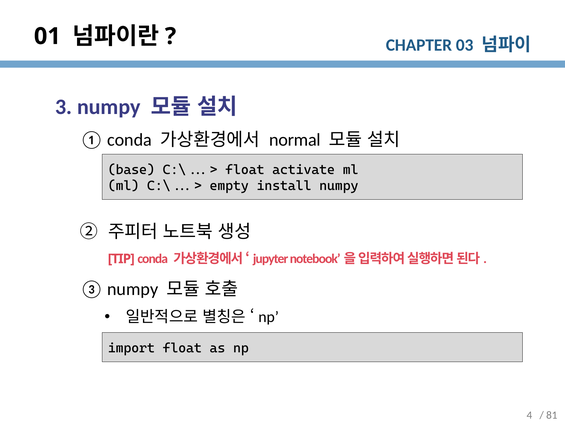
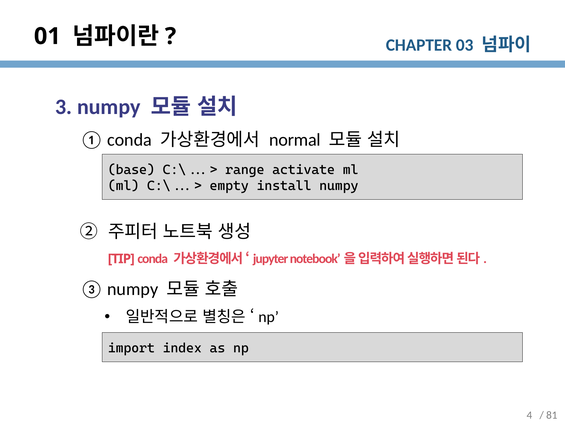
C:\...> float: float -> range
import float: float -> index
